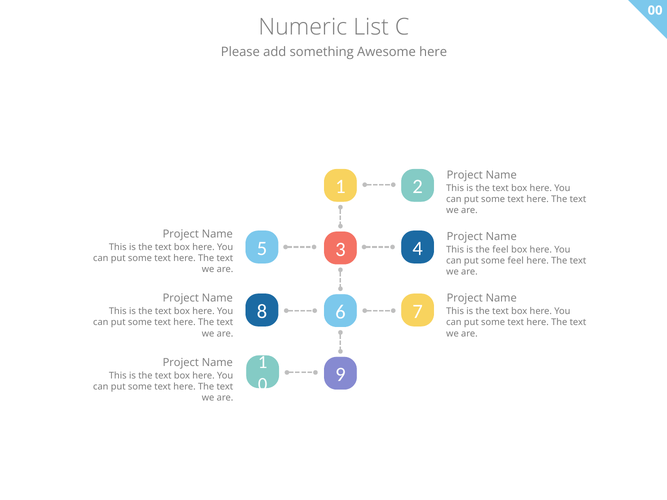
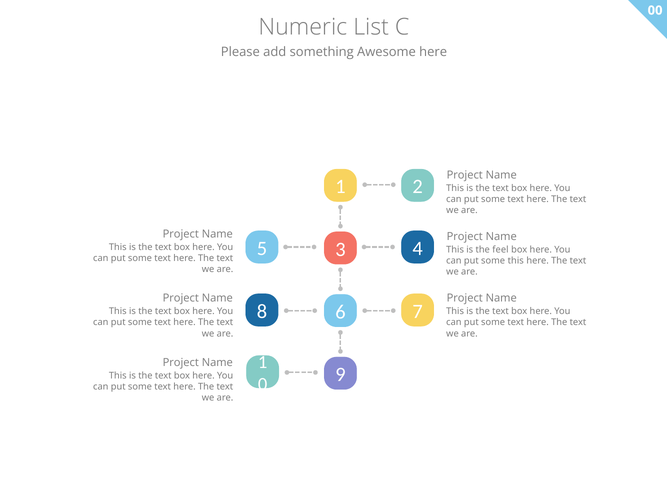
some feel: feel -> this
